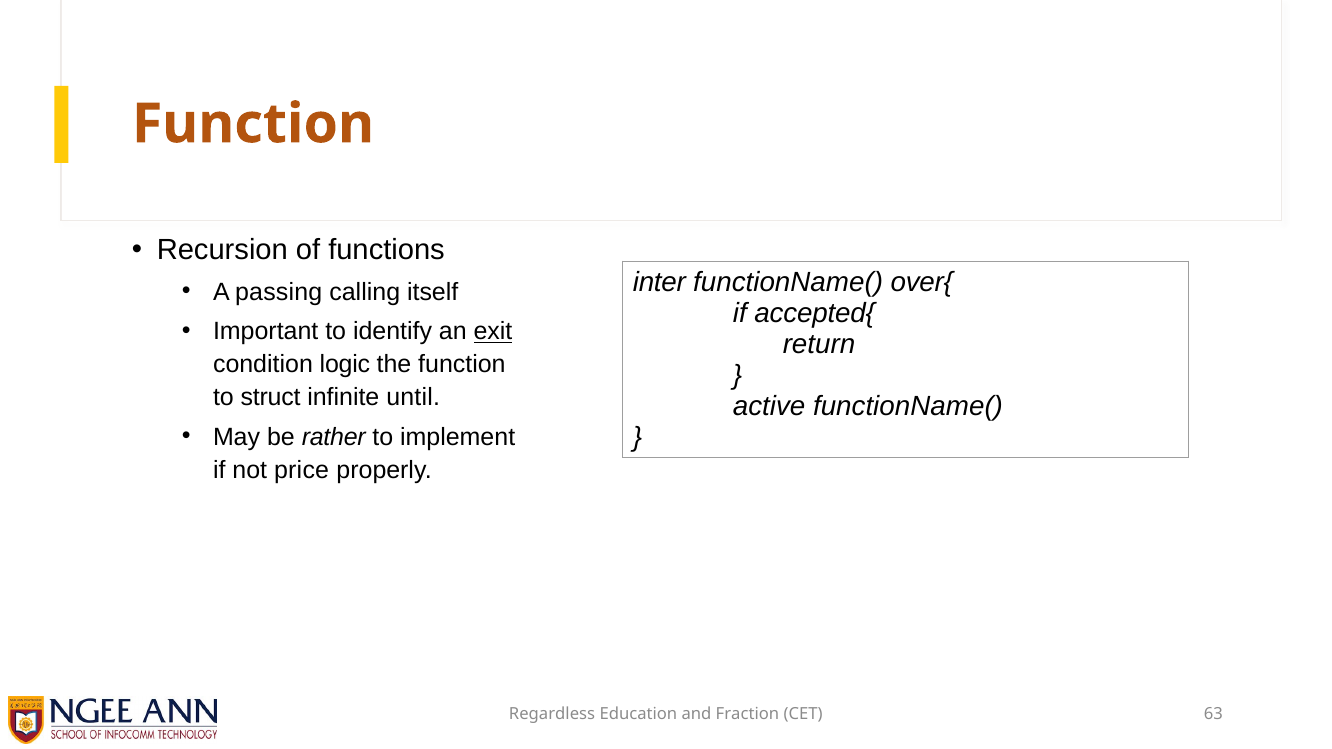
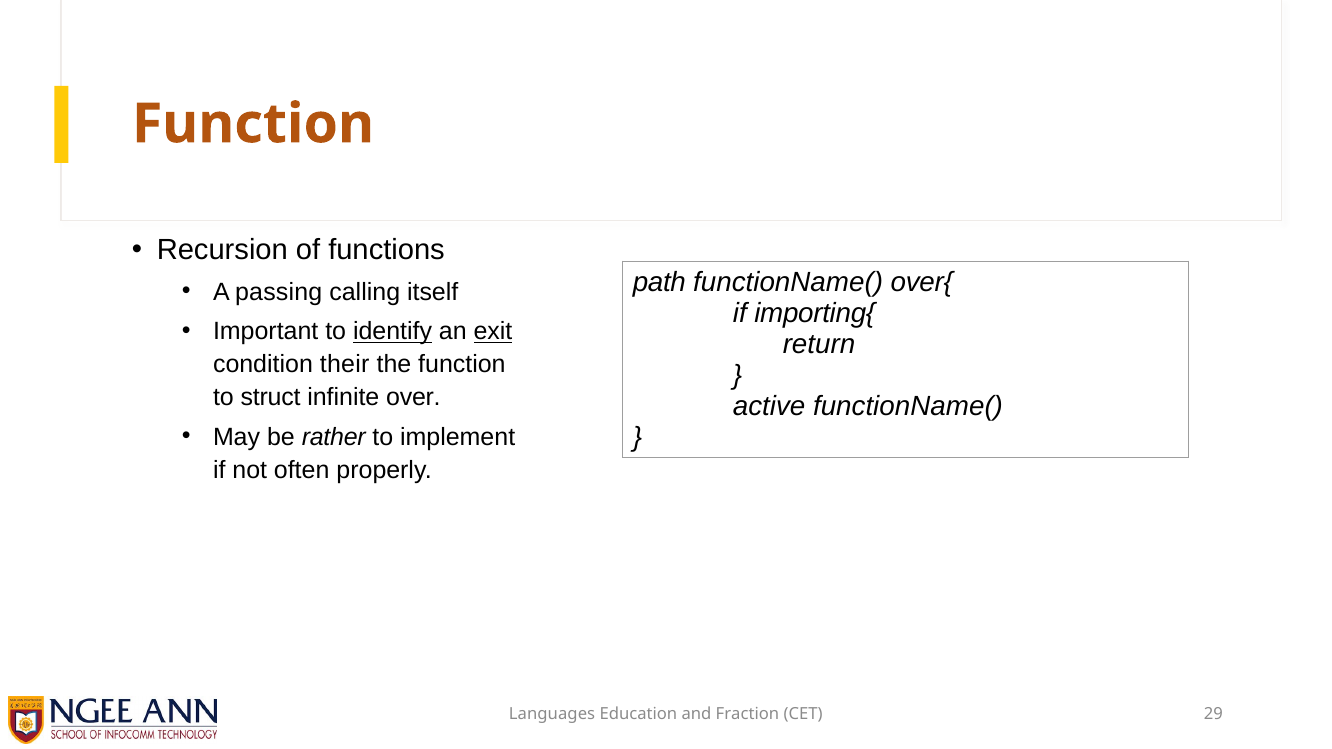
inter: inter -> path
accepted{: accepted{ -> importing{
identify underline: none -> present
logic: logic -> their
until: until -> over
price: price -> often
Regardless: Regardless -> Languages
63: 63 -> 29
